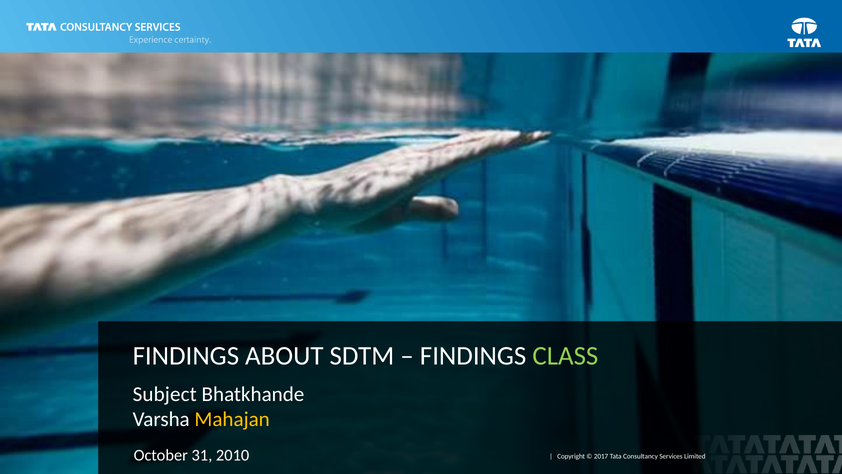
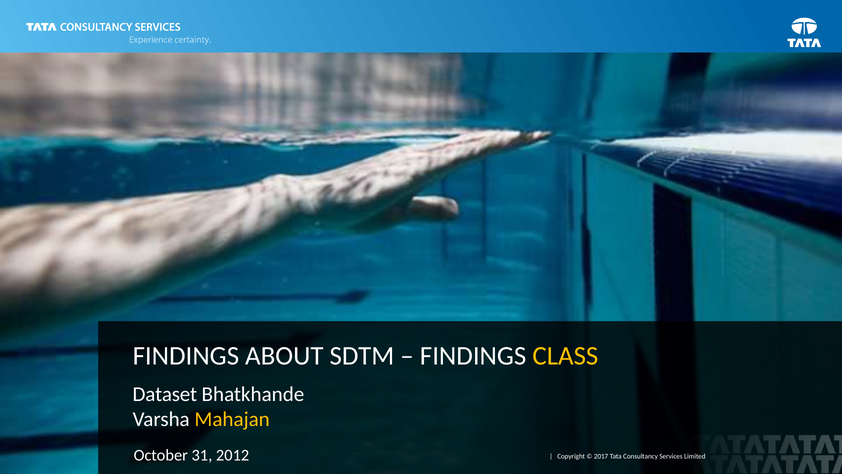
CLASS colour: light green -> yellow
Subject: Subject -> Dataset
2010: 2010 -> 2012
